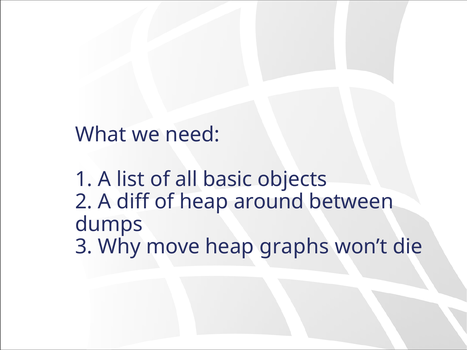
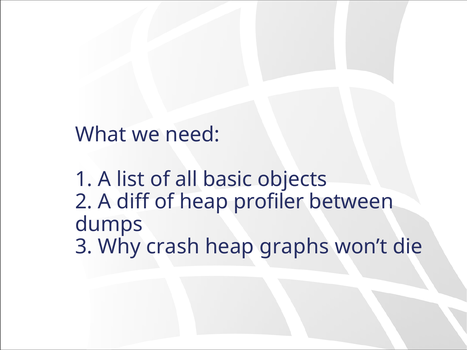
around: around -> profiler
move: move -> crash
